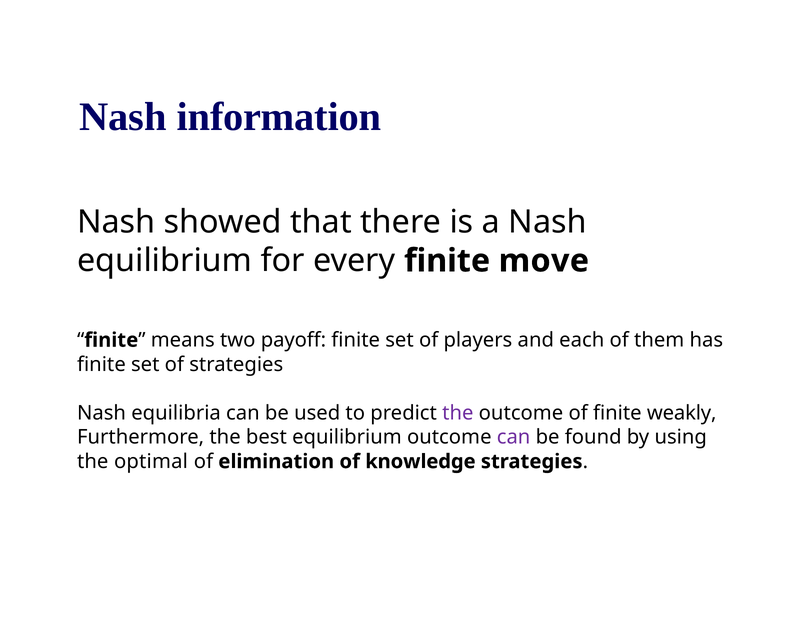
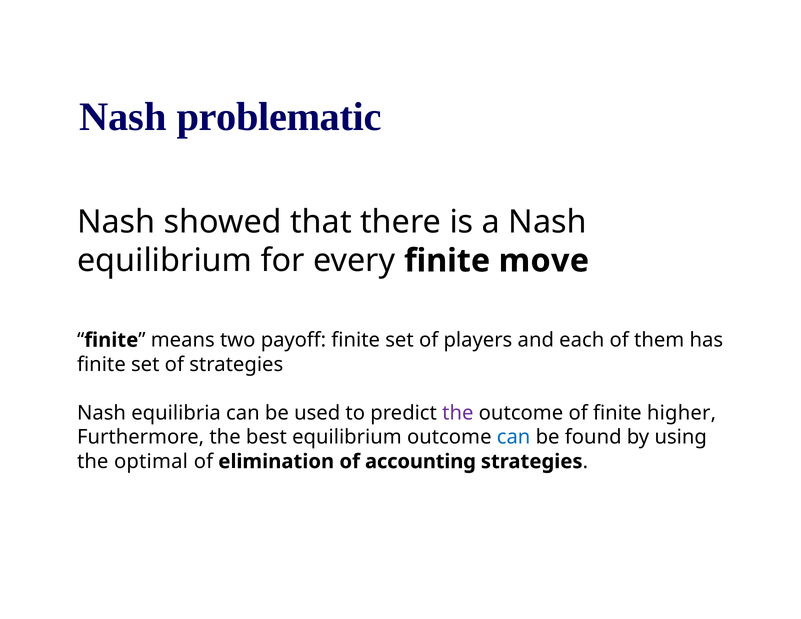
information: information -> problematic
weakly: weakly -> higher
can at (514, 437) colour: purple -> blue
knowledge: knowledge -> accounting
